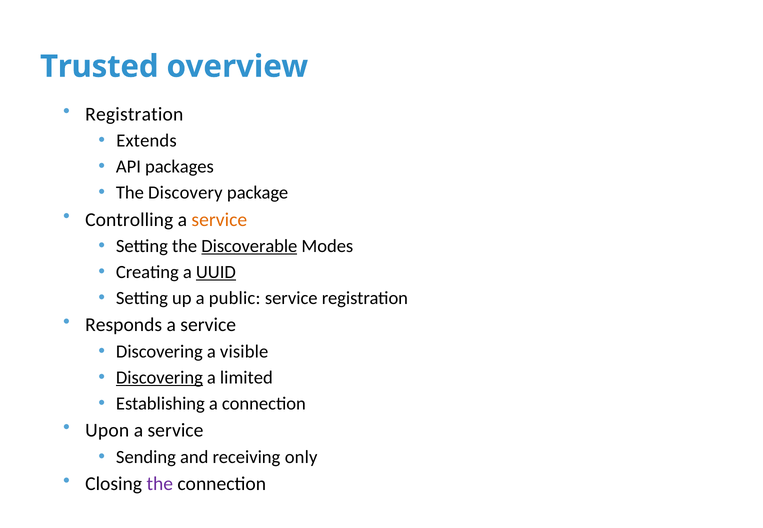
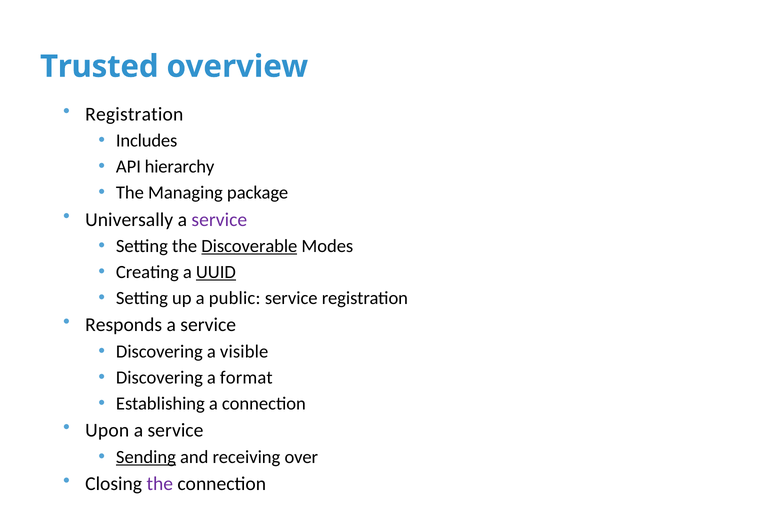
Extends: Extends -> Includes
packages: packages -> hierarchy
Discovery: Discovery -> Managing
Controlling: Controlling -> Universally
service at (219, 220) colour: orange -> purple
Discovering at (159, 378) underline: present -> none
limited: limited -> format
Sending underline: none -> present
only: only -> over
